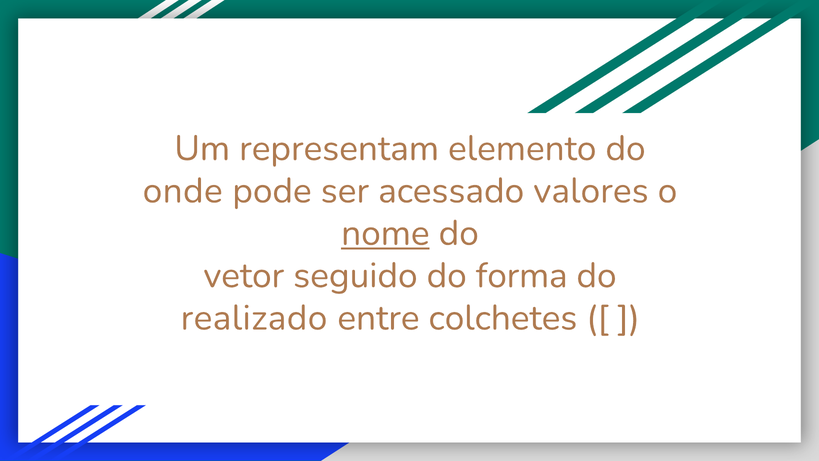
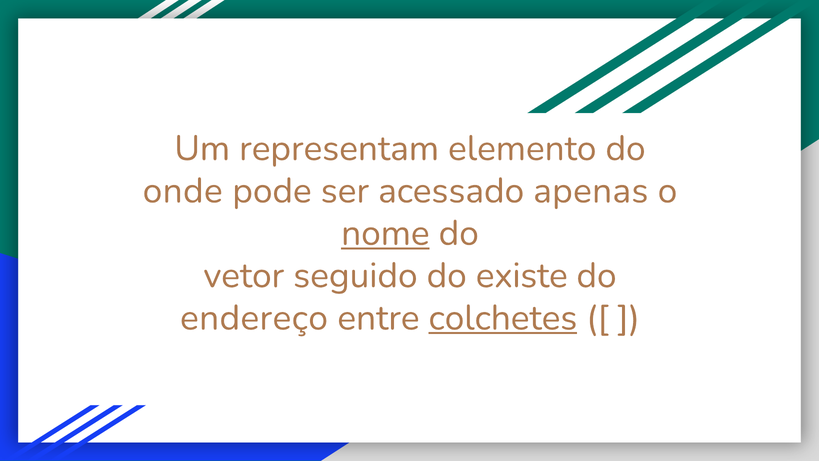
valores: valores -> apenas
forma: forma -> existe
realizado: realizado -> endereço
colchetes underline: none -> present
